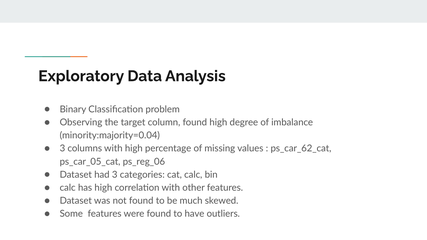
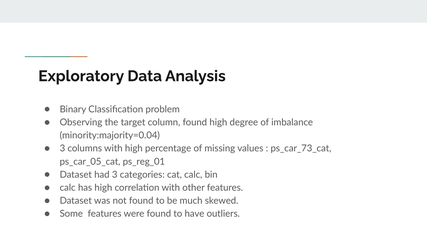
ps_car_62_cat: ps_car_62_cat -> ps_car_73_cat
ps_reg_06: ps_reg_06 -> ps_reg_01
